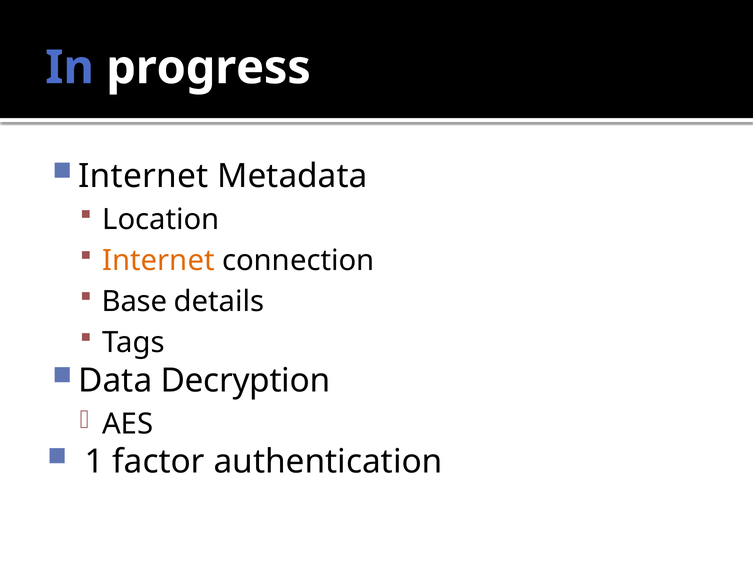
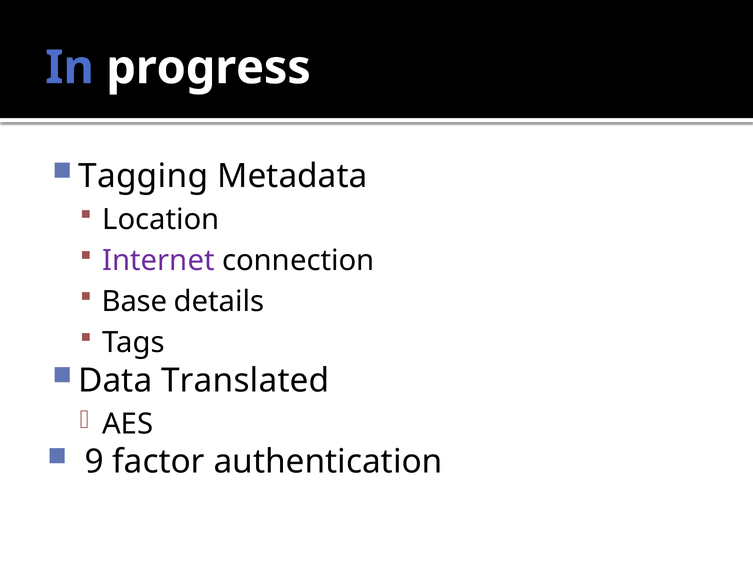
Internet at (143, 176): Internet -> Tagging
Internet at (159, 260) colour: orange -> purple
Decryption: Decryption -> Translated
1: 1 -> 9
